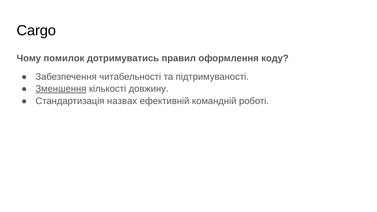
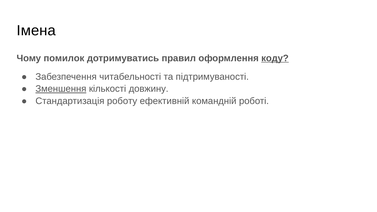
Cargo: Cargo -> Імена
коду underline: none -> present
назвах: назвах -> роботу
